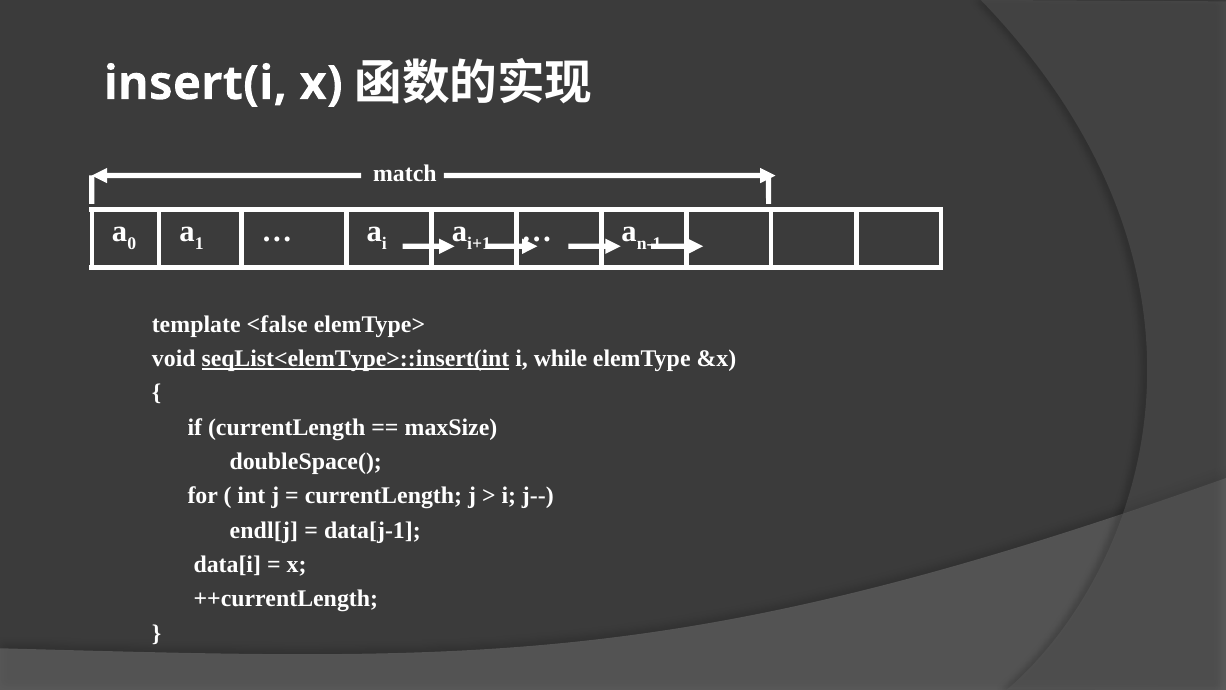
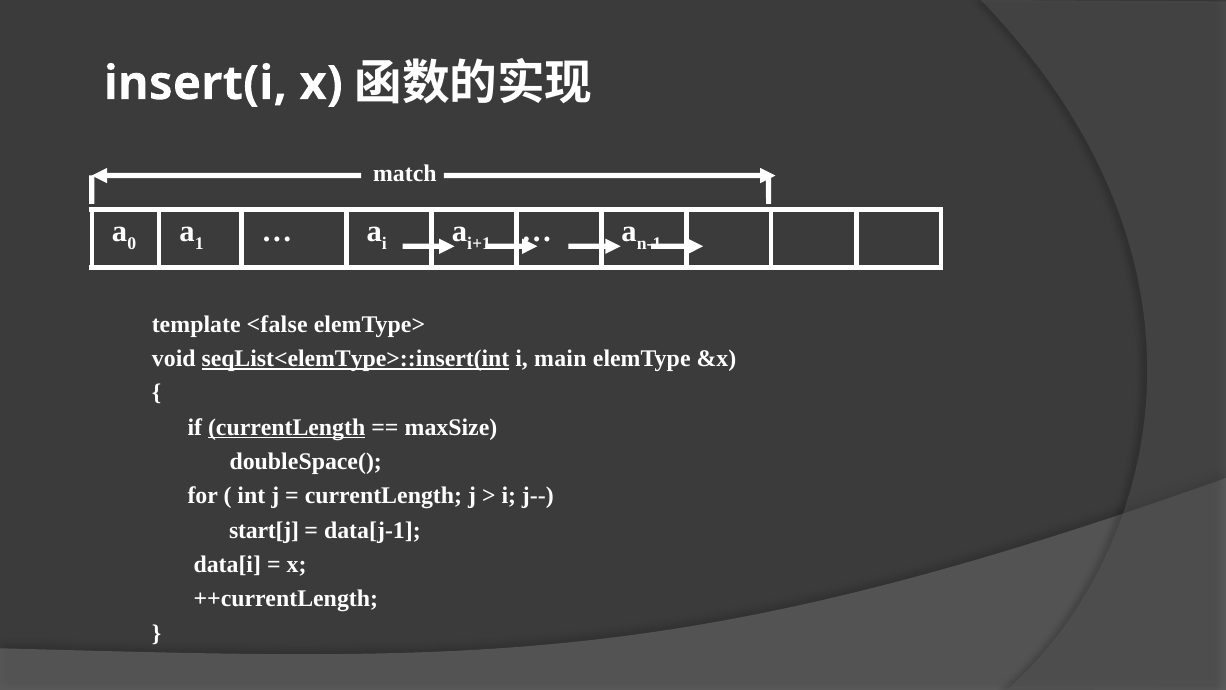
while: while -> main
currentLength at (287, 427) underline: none -> present
endl[j: endl[j -> start[j
